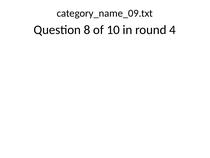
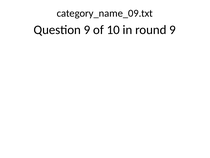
Question 8: 8 -> 9
round 4: 4 -> 9
